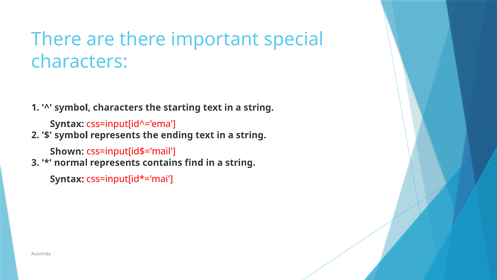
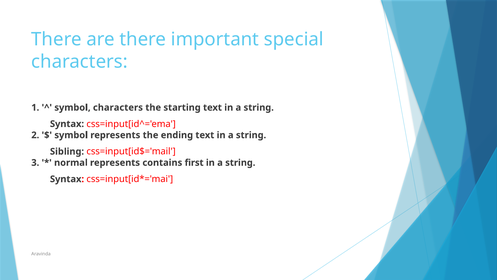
Shown: Shown -> Sibling
find: find -> first
